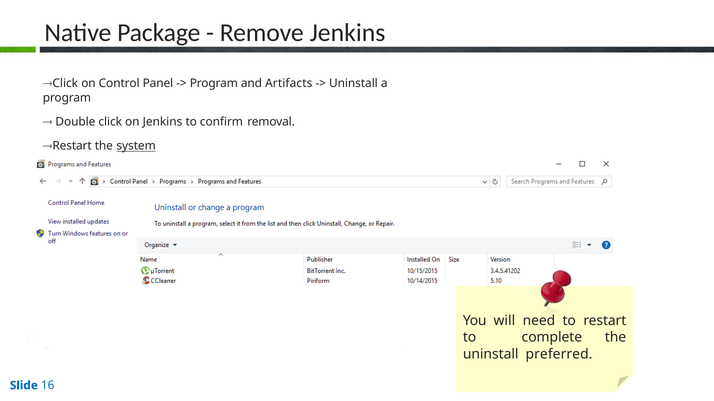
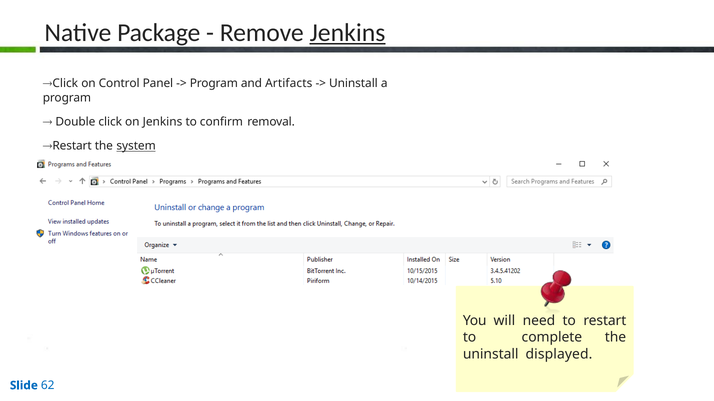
Jenkins at (348, 33) underline: none -> present
preferred: preferred -> displayed
16: 16 -> 62
